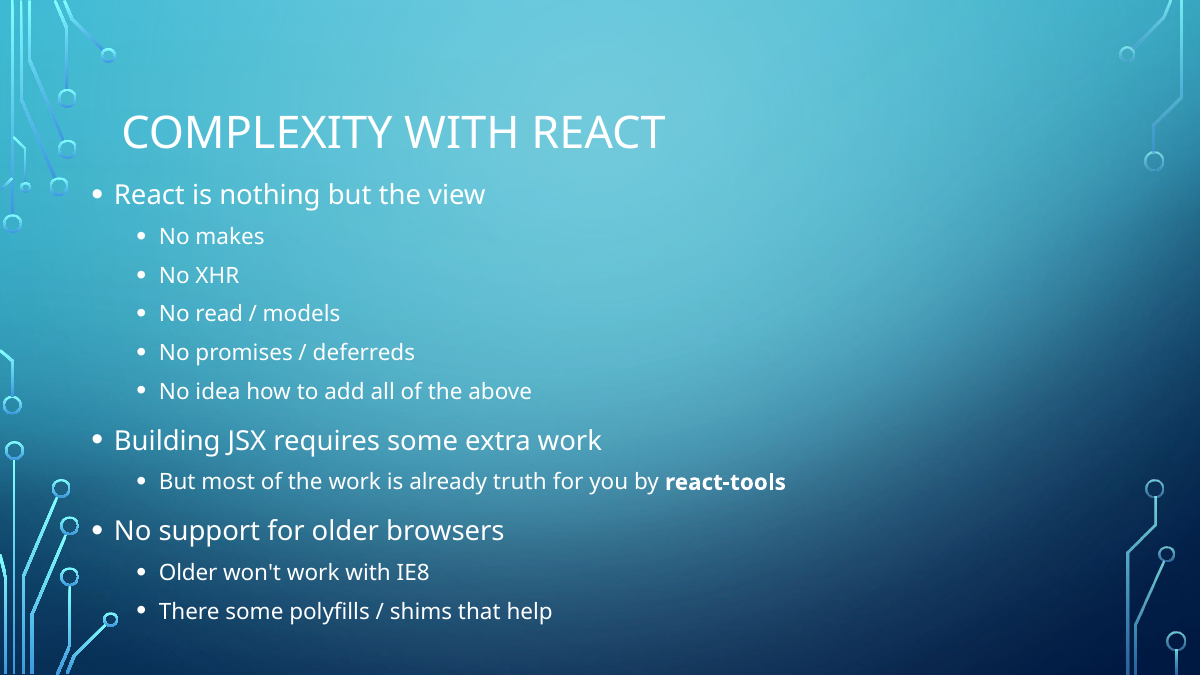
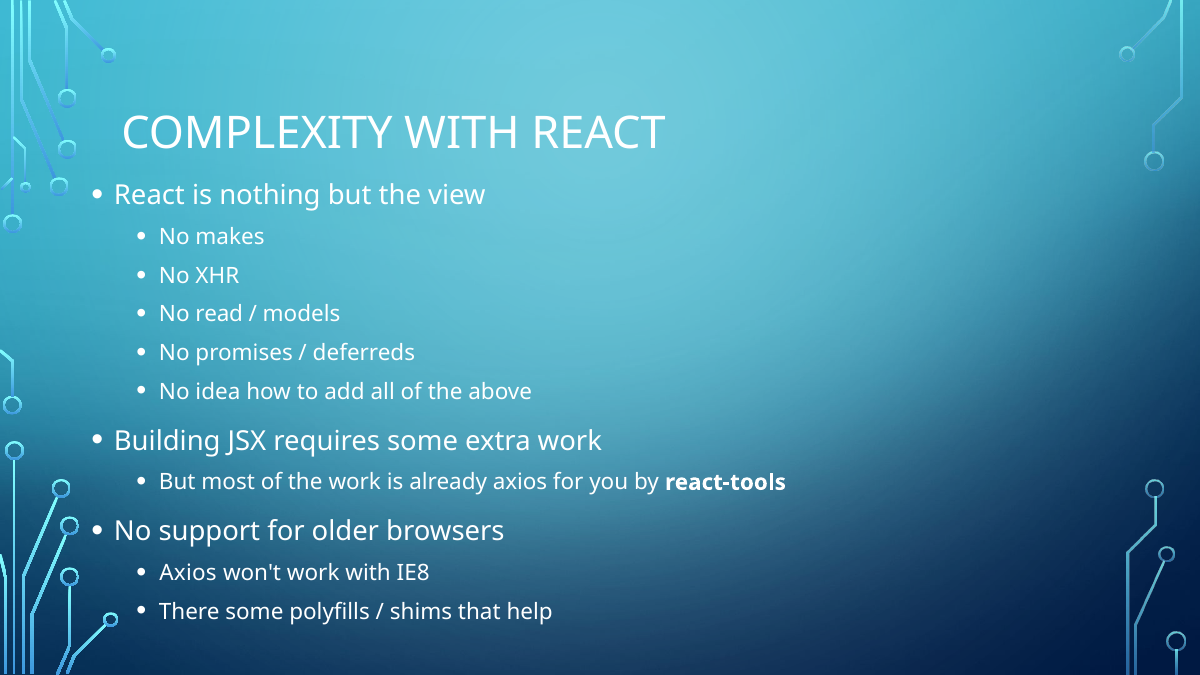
already truth: truth -> axios
Older at (188, 573): Older -> Axios
